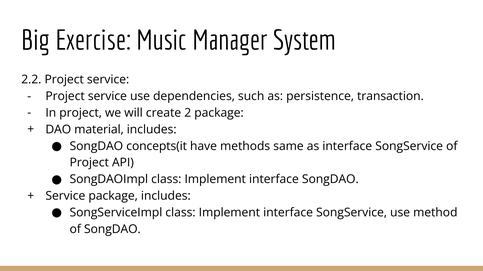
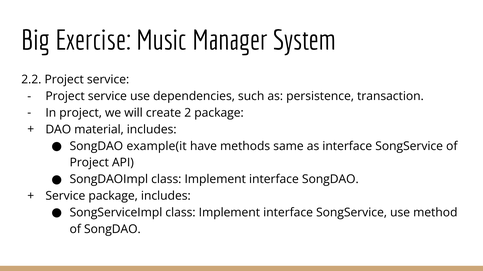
concepts(it: concepts(it -> example(it
